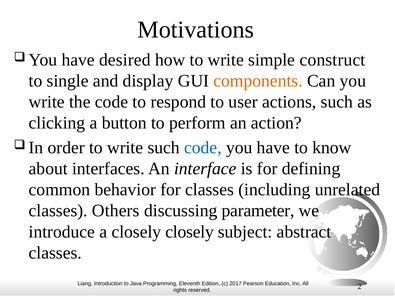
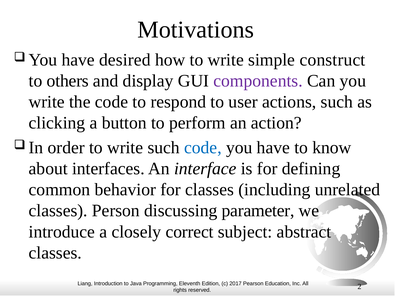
single: single -> others
components colour: orange -> purple
Others: Others -> Person
closely closely: closely -> correct
